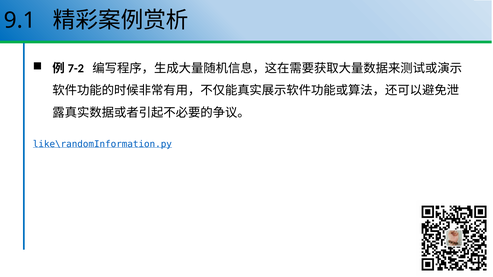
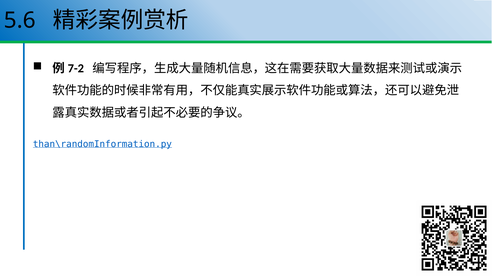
9.1: 9.1 -> 5.6
like\randomInformation.py: like\randomInformation.py -> than\randomInformation.py
